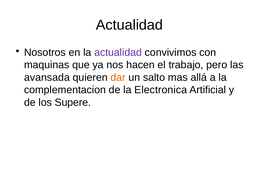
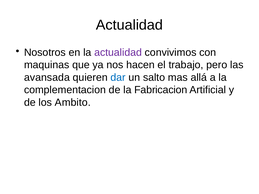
dar colour: orange -> blue
Electronica: Electronica -> Fabricacion
Supere: Supere -> Ambito
